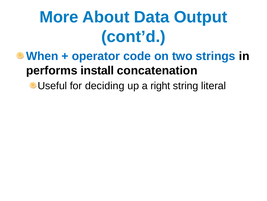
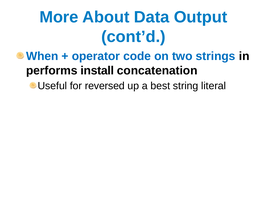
deciding: deciding -> reversed
right: right -> best
